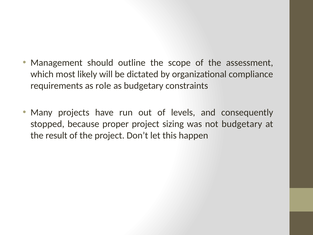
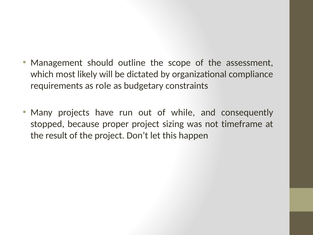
levels: levels -> while
not budgetary: budgetary -> timeframe
